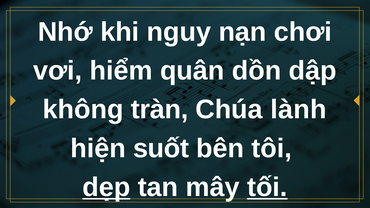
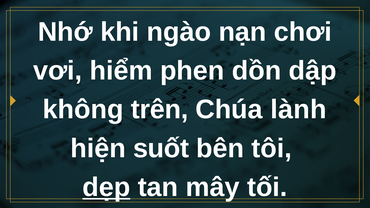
nguy: nguy -> ngào
quân: quân -> phen
tràn: tràn -> trên
tối underline: present -> none
